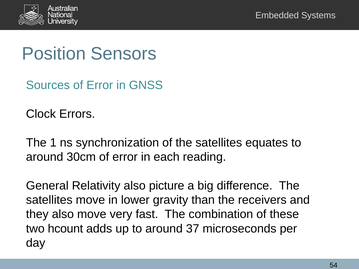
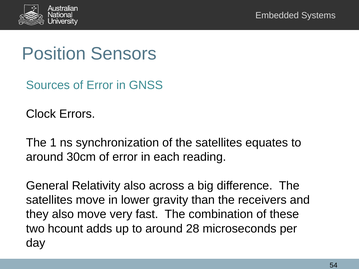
picture: picture -> across
37: 37 -> 28
